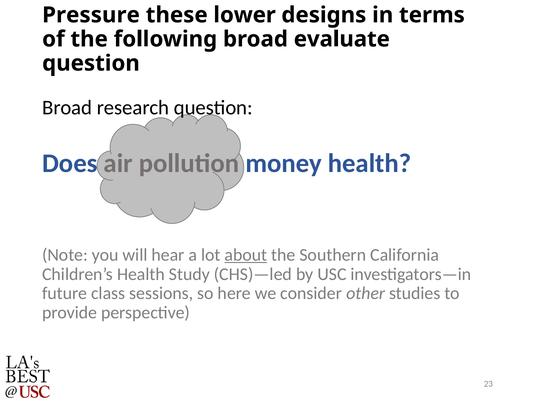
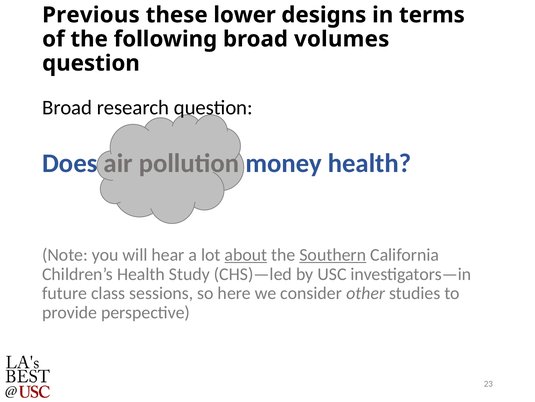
Pressure: Pressure -> Previous
evaluate: evaluate -> volumes
Southern underline: none -> present
